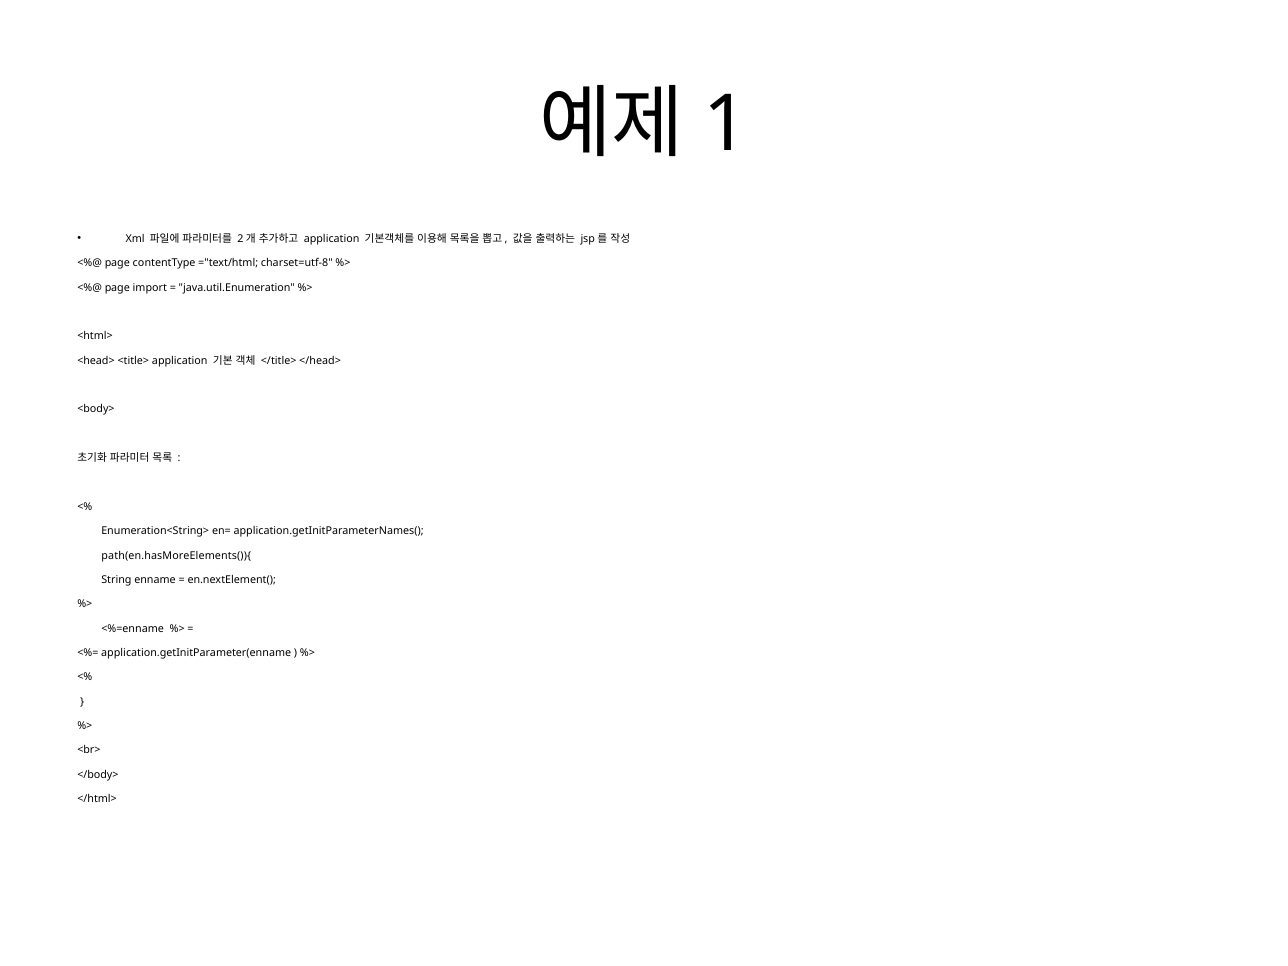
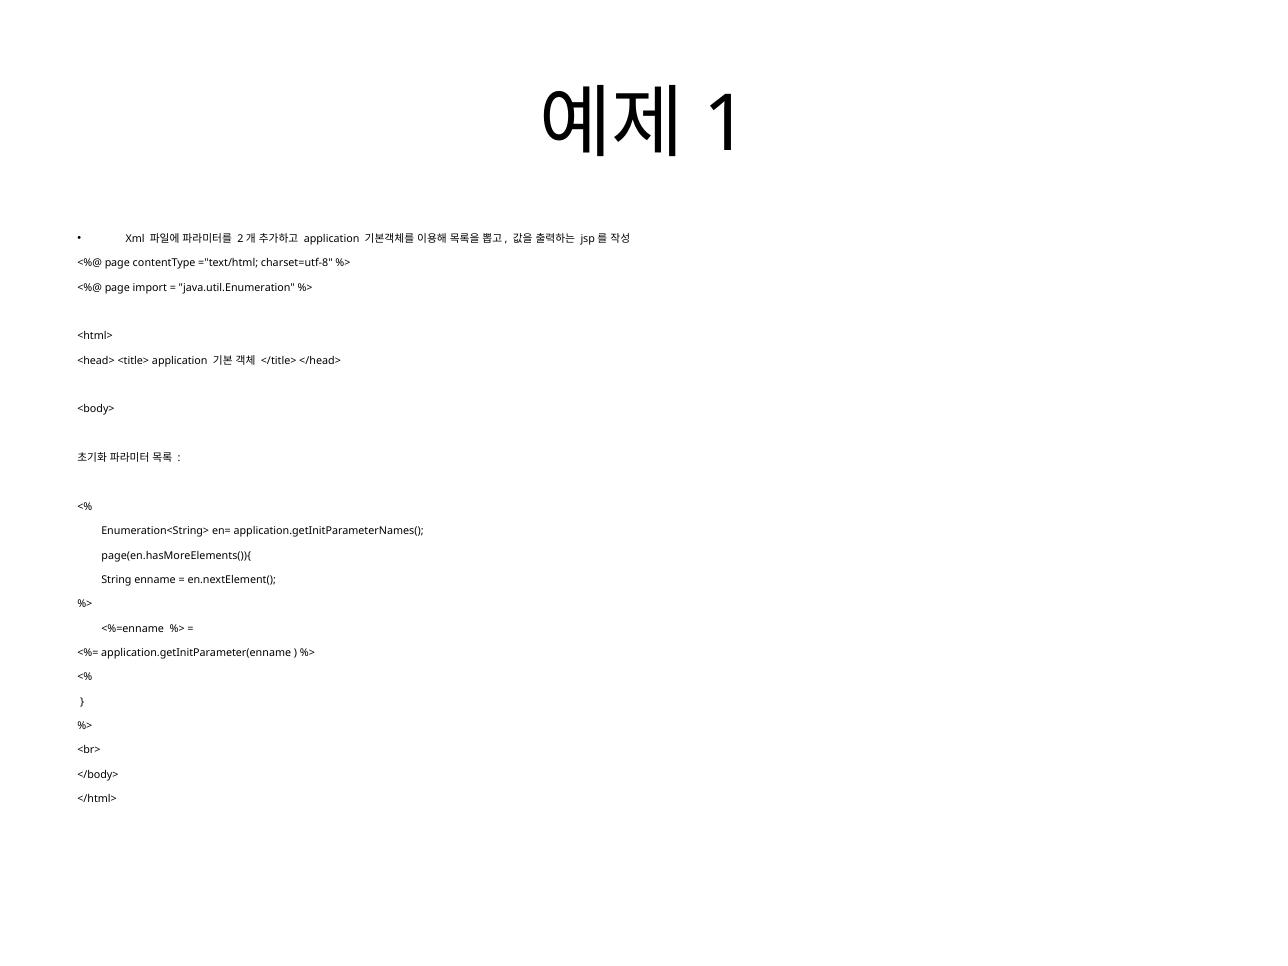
path(en.hasMoreElements()){: path(en.hasMoreElements()){ -> page(en.hasMoreElements()){
